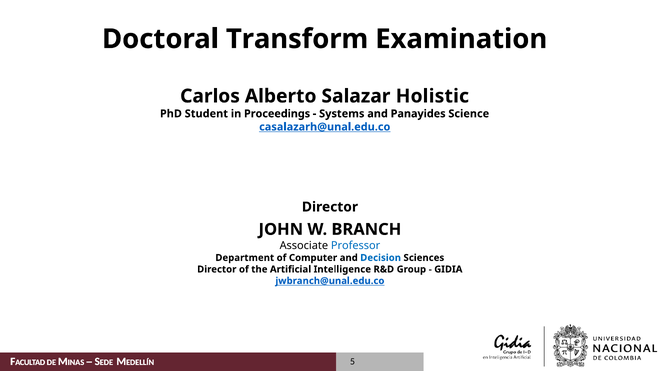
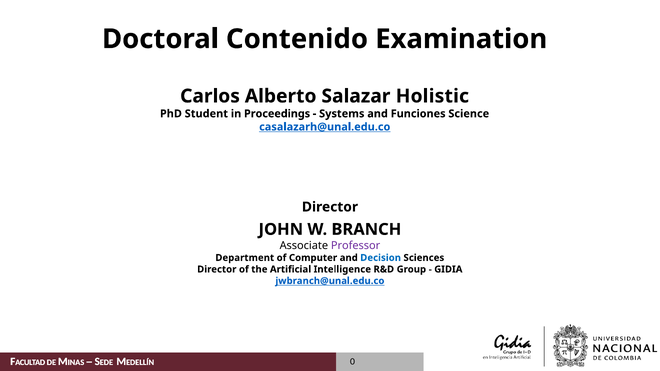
Transform: Transform -> Contenido
Panayides: Panayides -> Funciones
Professor colour: blue -> purple
5: 5 -> 0
